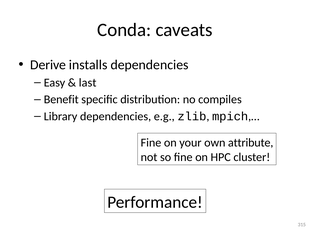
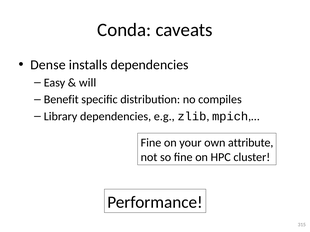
Derive: Derive -> Dense
last: last -> will
